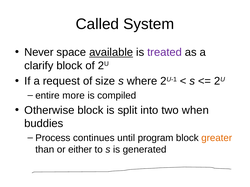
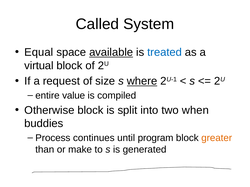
Never: Never -> Equal
treated colour: purple -> blue
clarify: clarify -> virtual
where underline: none -> present
more: more -> value
either: either -> make
